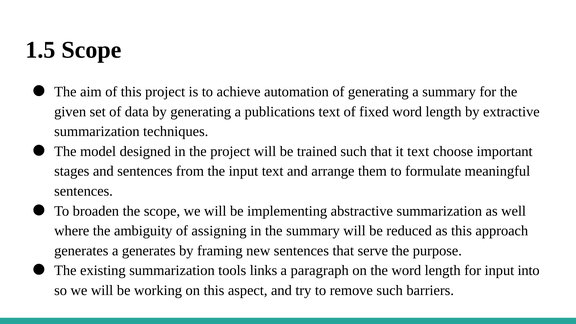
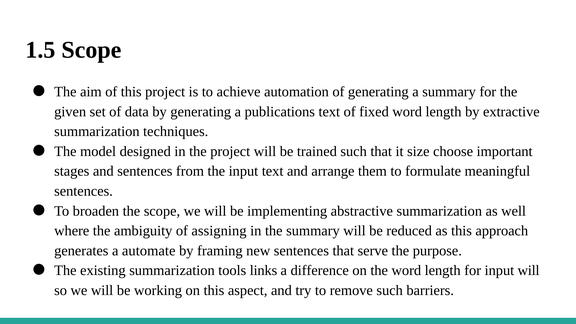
it text: text -> size
a generates: generates -> automate
paragraph: paragraph -> difference
input into: into -> will
